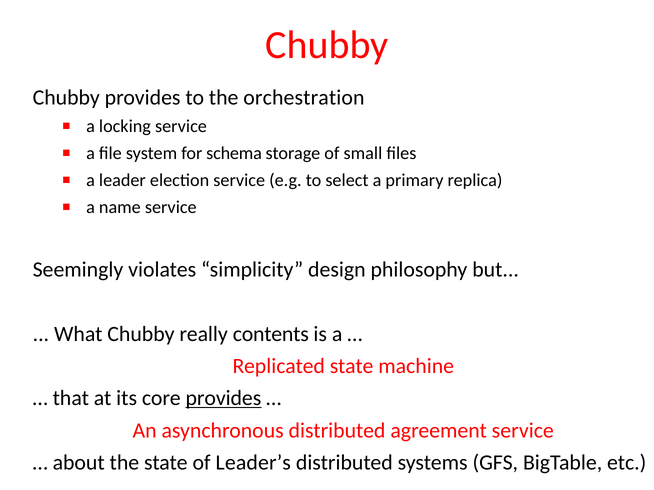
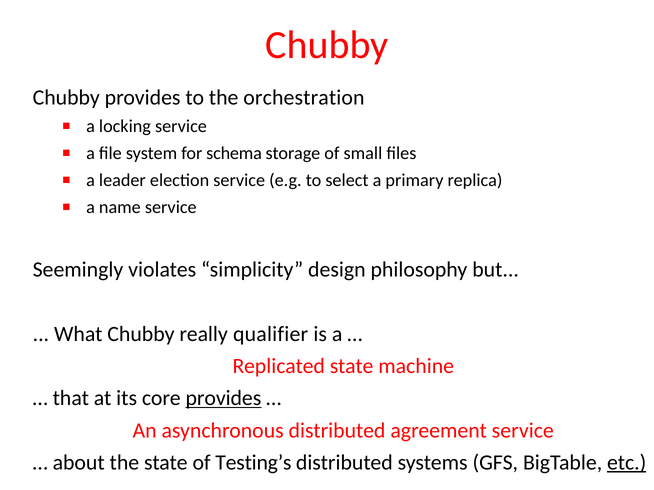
contents: contents -> qualifier
Leader’s: Leader’s -> Testing’s
etc underline: none -> present
